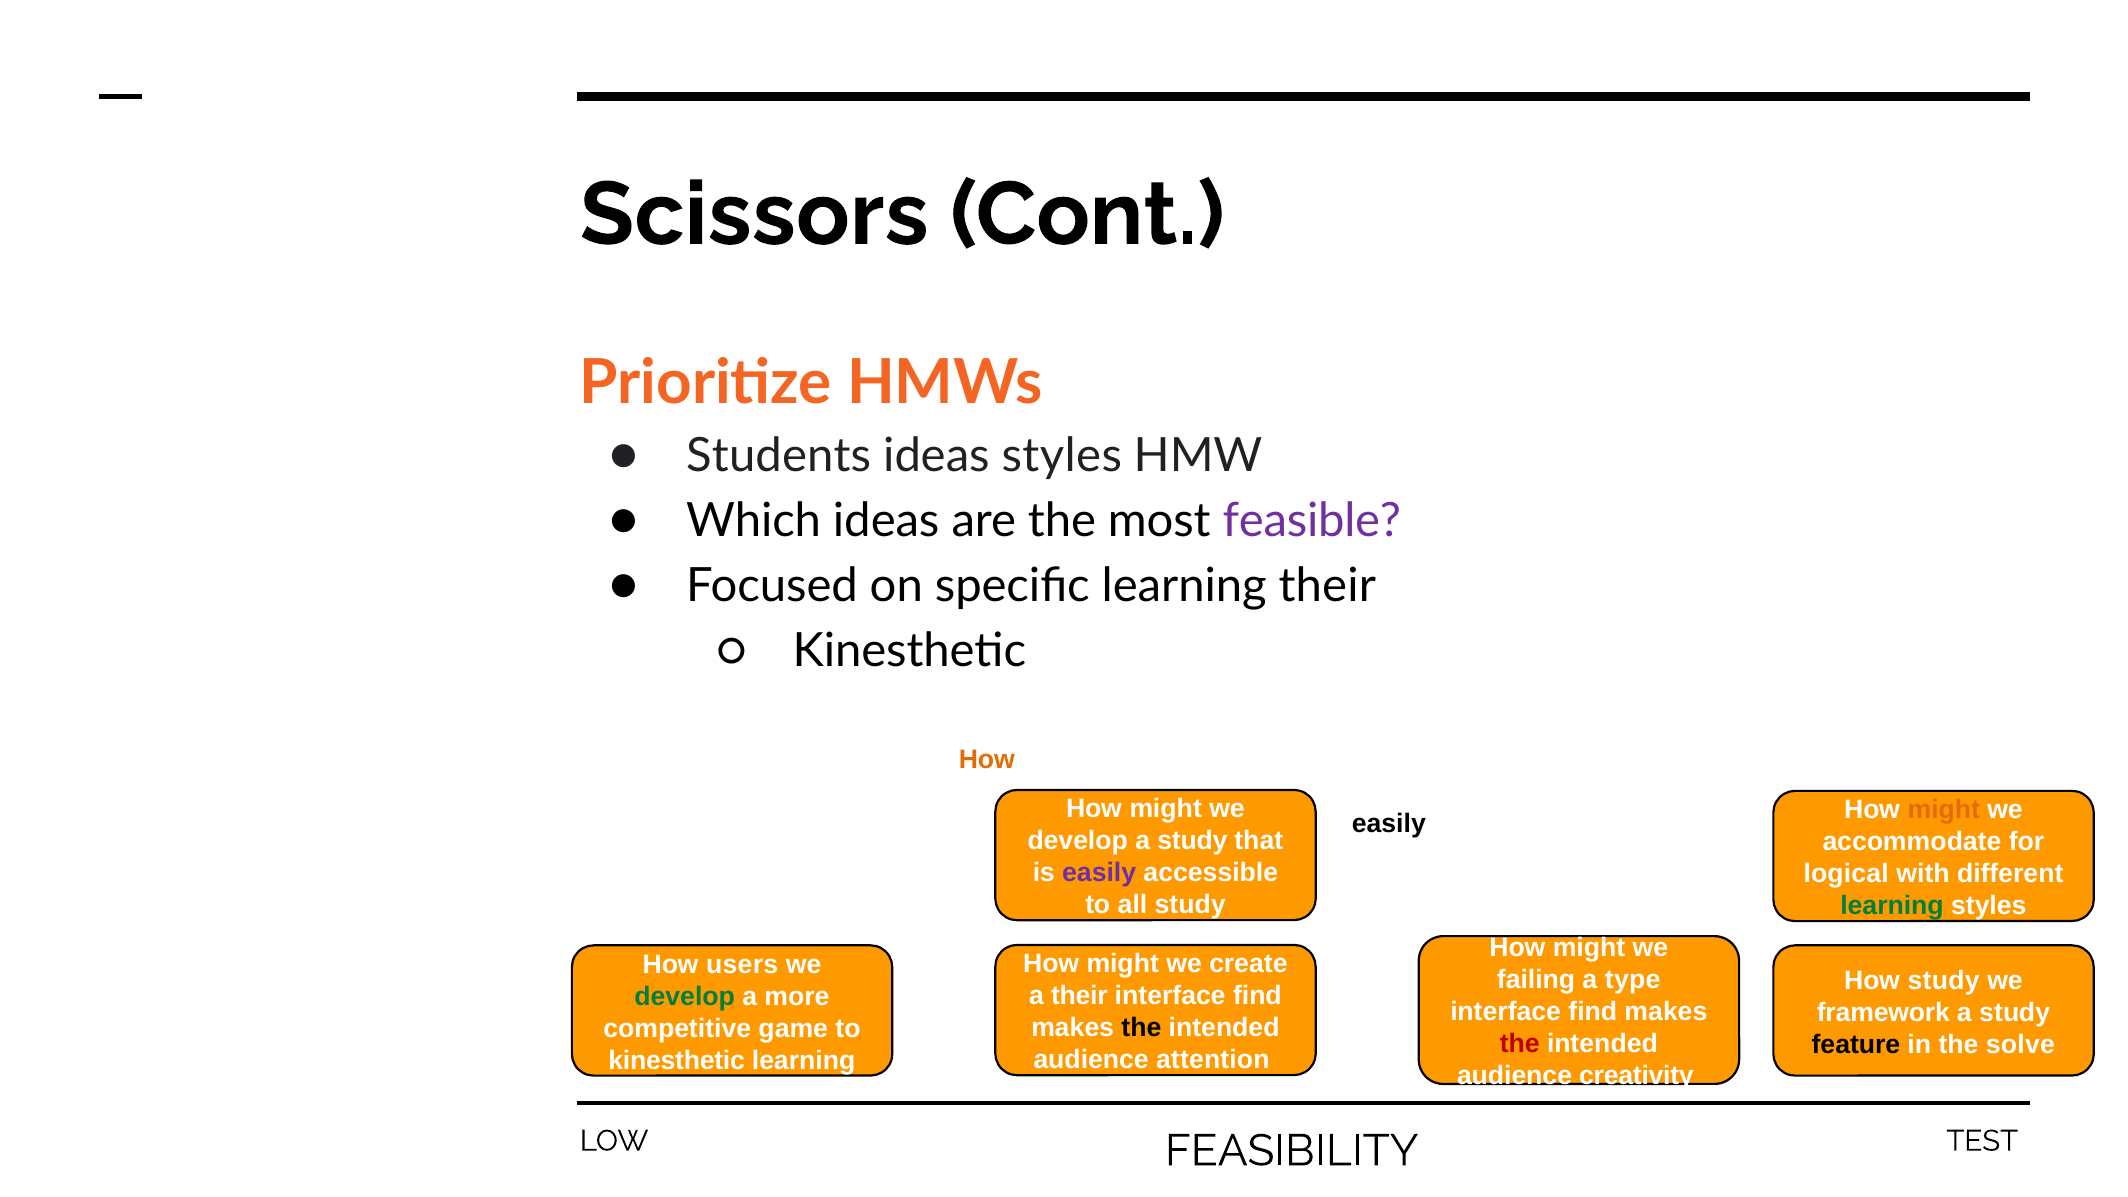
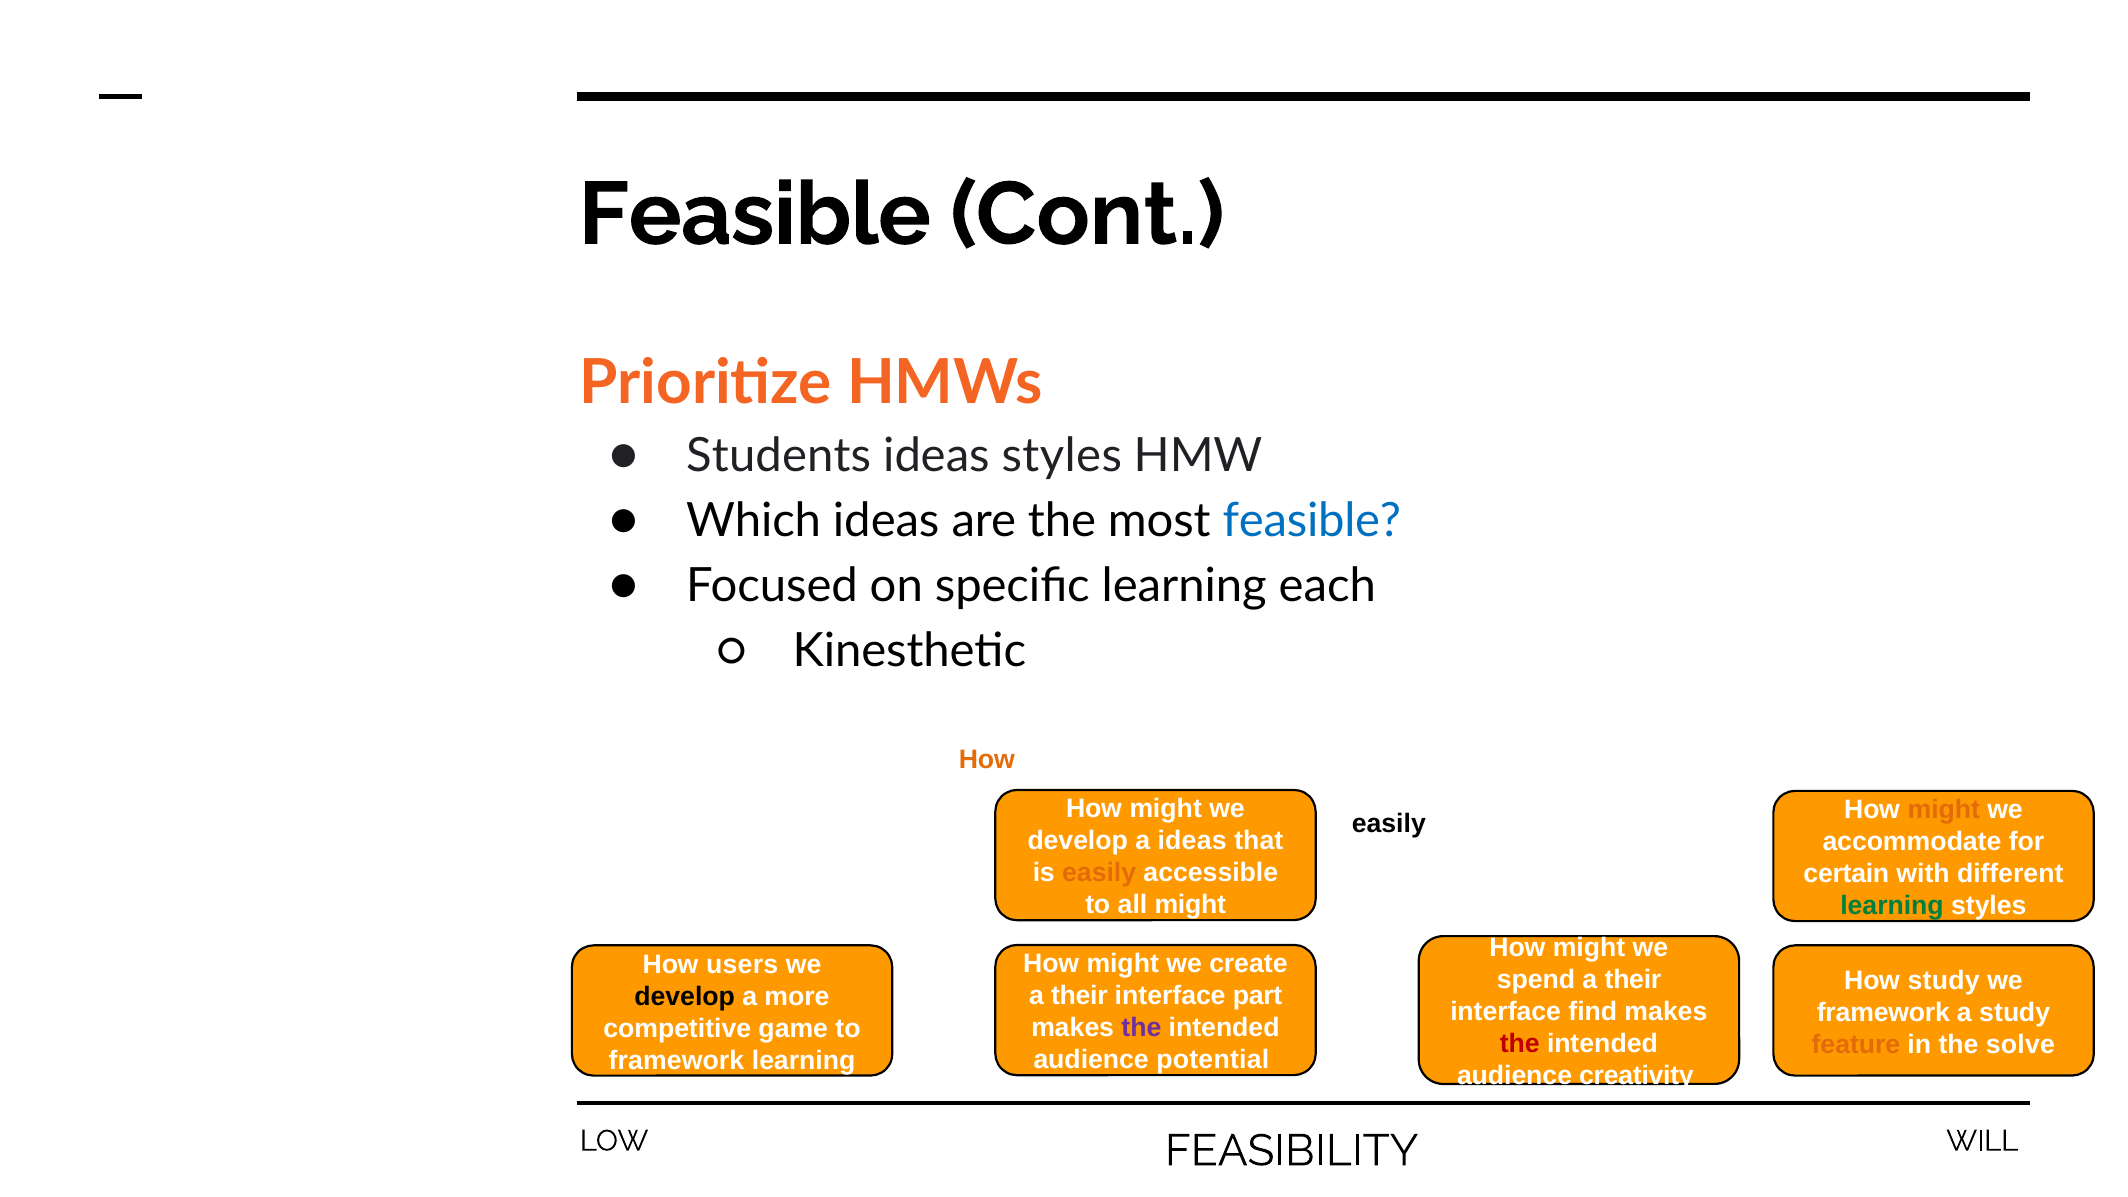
Scissors at (754, 215): Scissors -> Feasible
feasible at (1312, 521) colour: purple -> blue
learning their: their -> each
develop a study: study -> ideas
easily at (1099, 873) colour: purple -> orange
logical: logical -> certain
study at (1190, 905): study -> might
failing: failing -> spend
type at (1633, 980): type -> their
find at (1257, 996): find -> part
develop at (685, 996) colour: green -> black
the at (1141, 1028) colour: black -> purple
feature at (1856, 1044) colour: black -> orange
attention: attention -> potential
kinesthetic at (677, 1060): kinesthetic -> framework
TEST: TEST -> WILL
